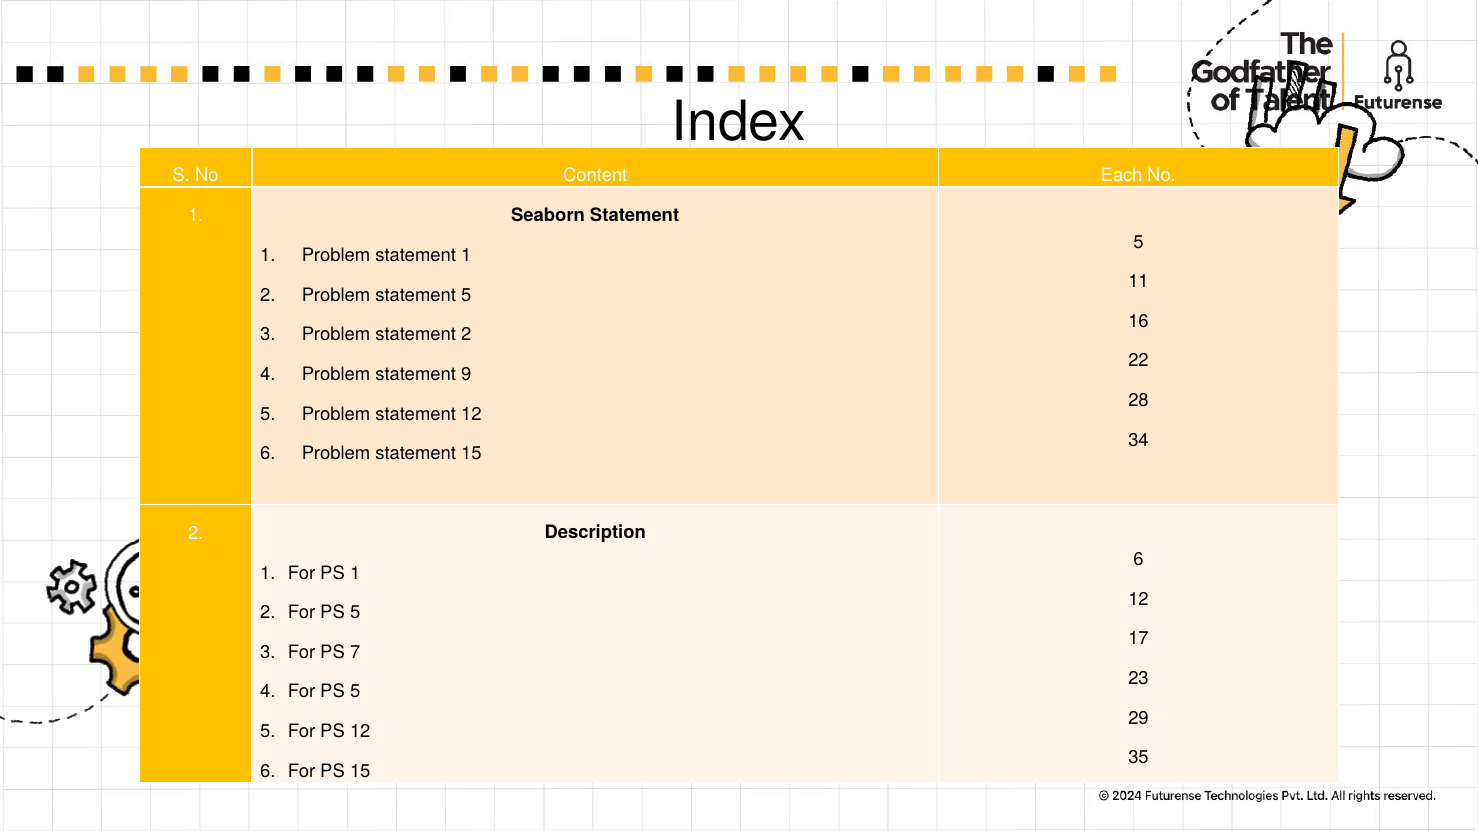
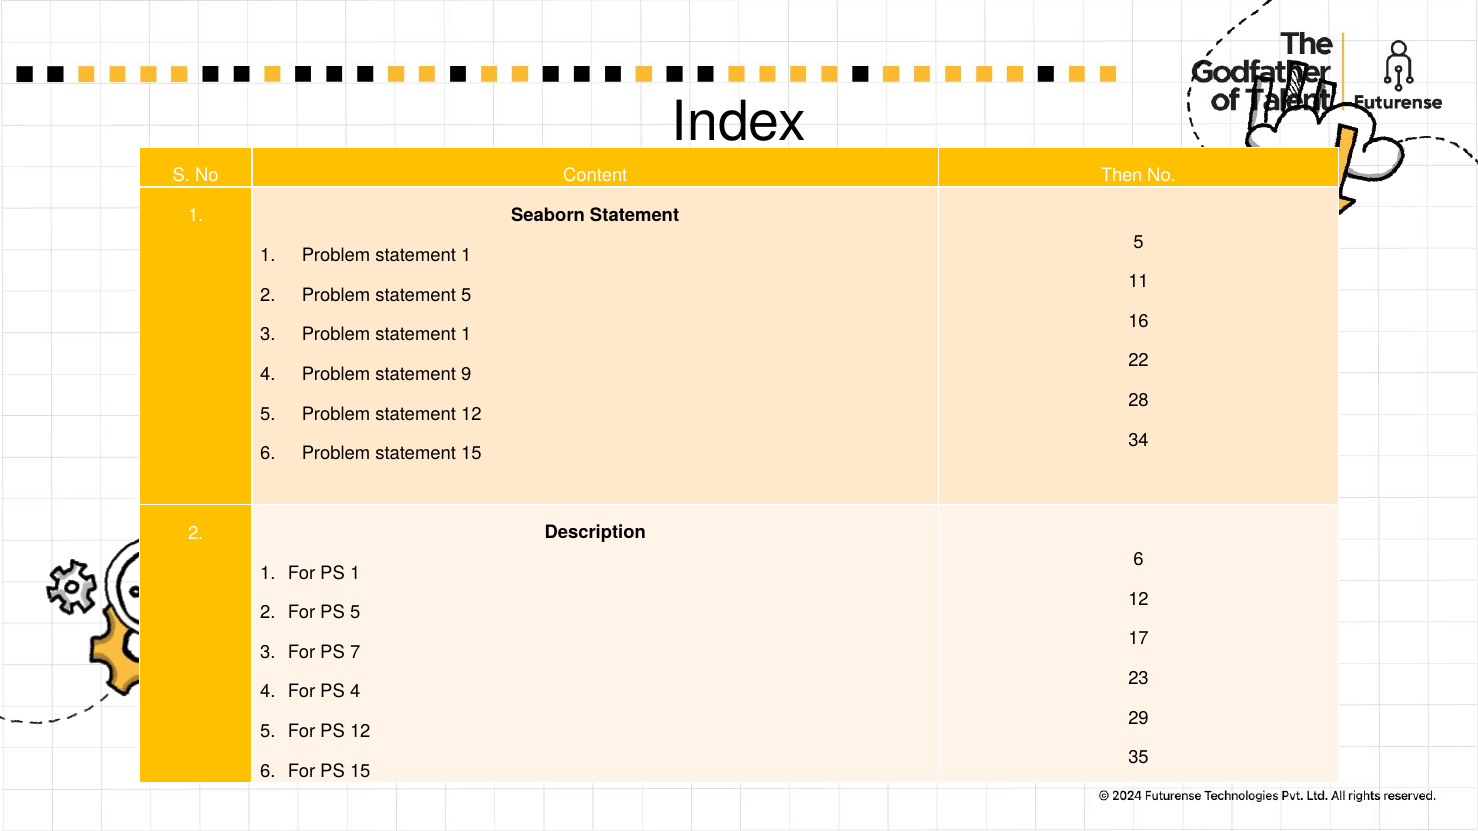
Each: Each -> Then
2 at (466, 335): 2 -> 1
5 at (355, 692): 5 -> 4
